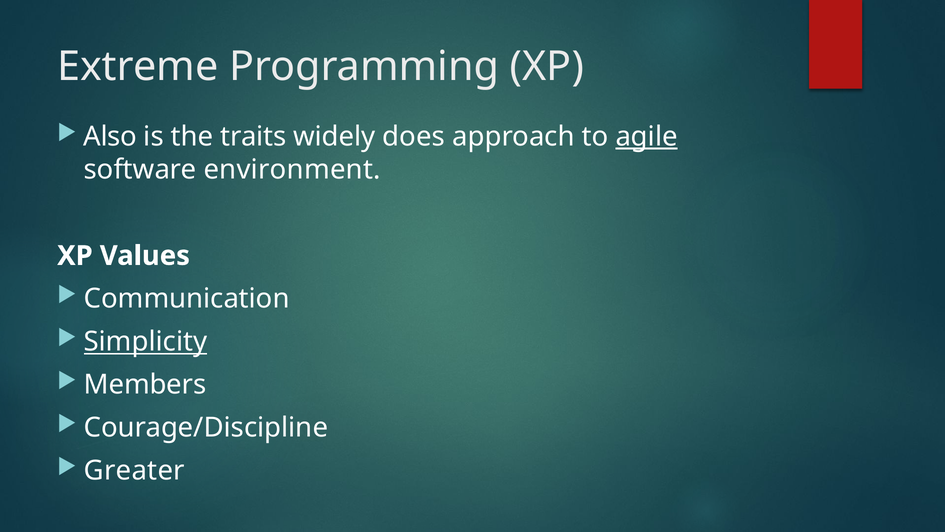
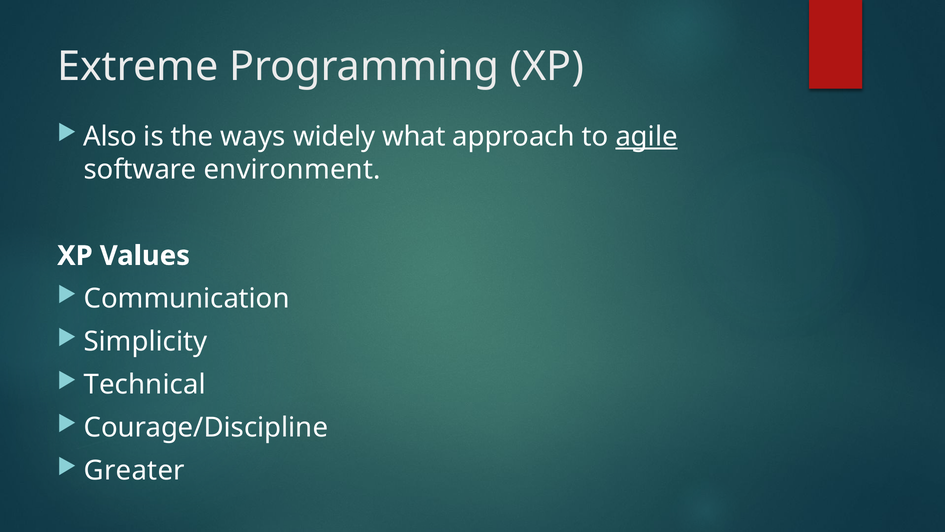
traits: traits -> ways
does: does -> what
Simplicity underline: present -> none
Members: Members -> Technical
